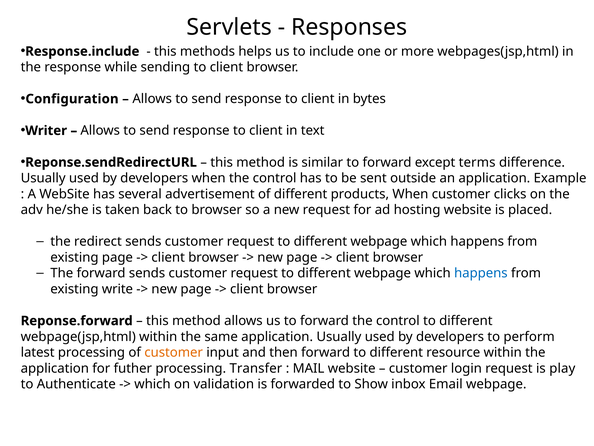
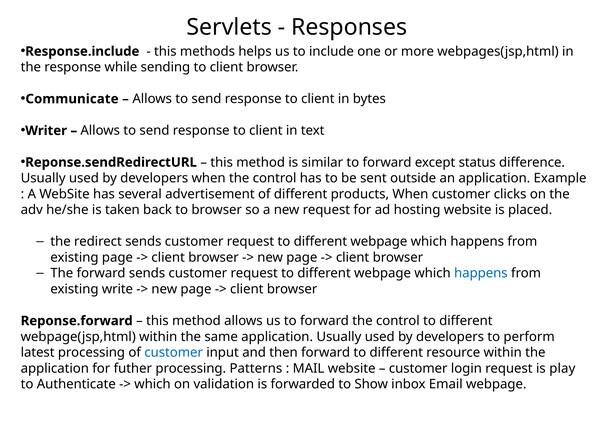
Configuration: Configuration -> Communicate
terms: terms -> status
customer at (174, 352) colour: orange -> blue
Transfer: Transfer -> Patterns
